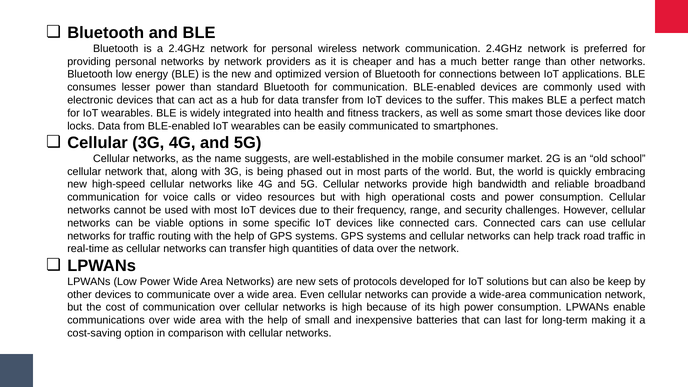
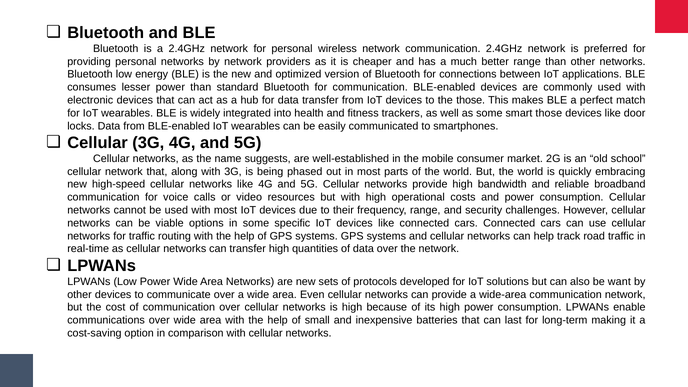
the suffer: suffer -> those
keep: keep -> want
